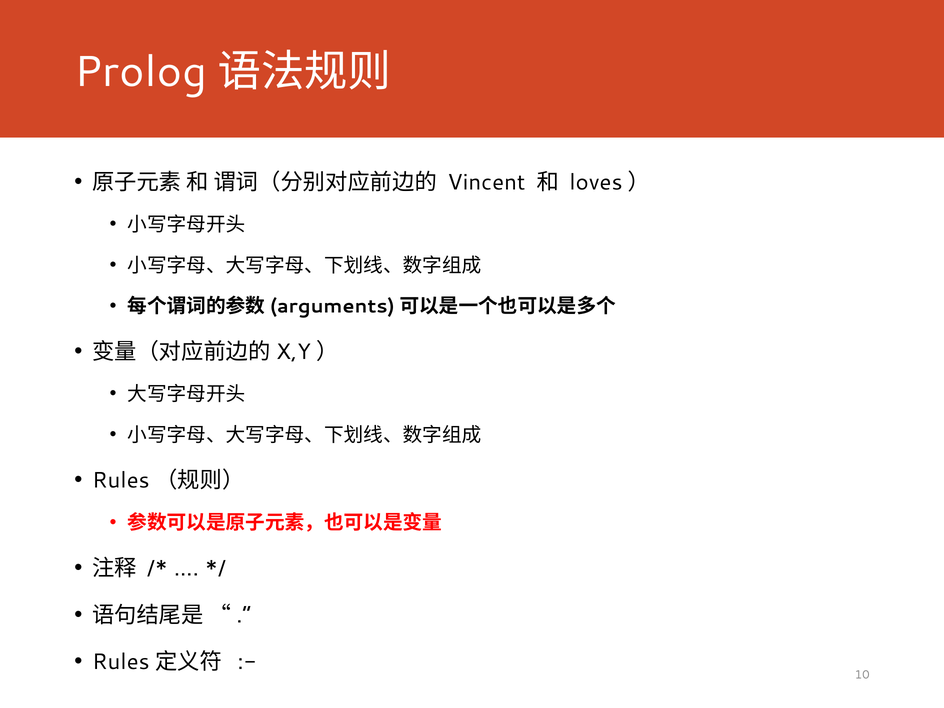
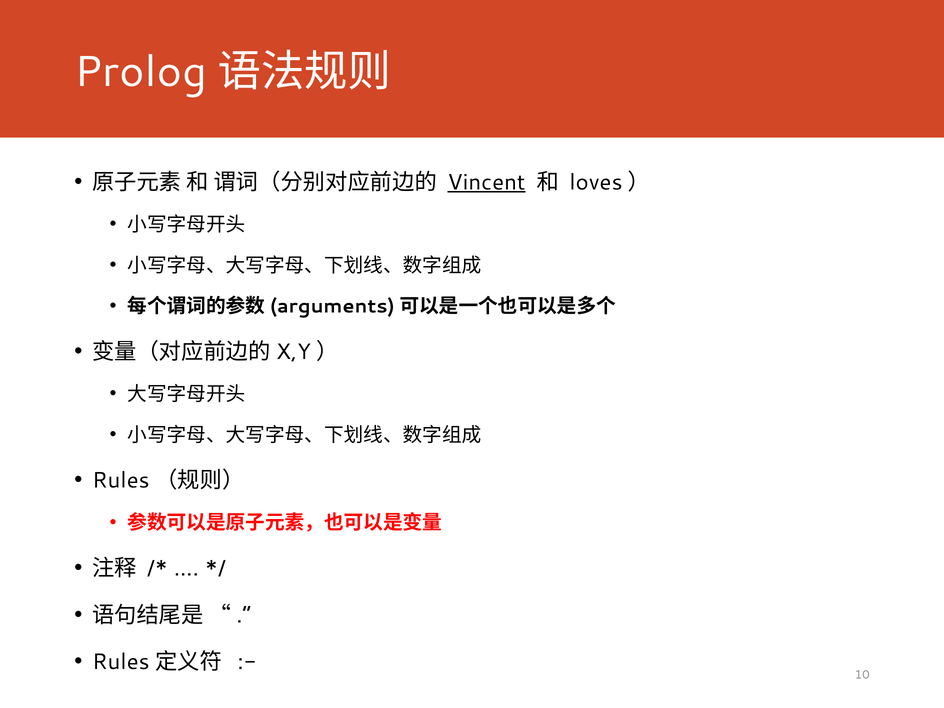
Vincent underline: none -> present
